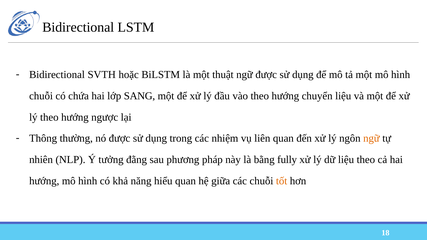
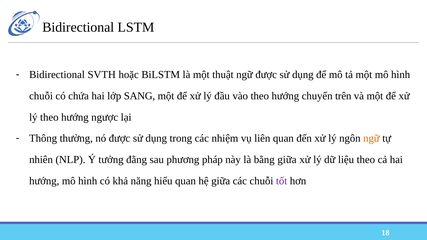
chuyển liệu: liệu -> trên
bằng fully: fully -> giữa
tốt colour: orange -> purple
